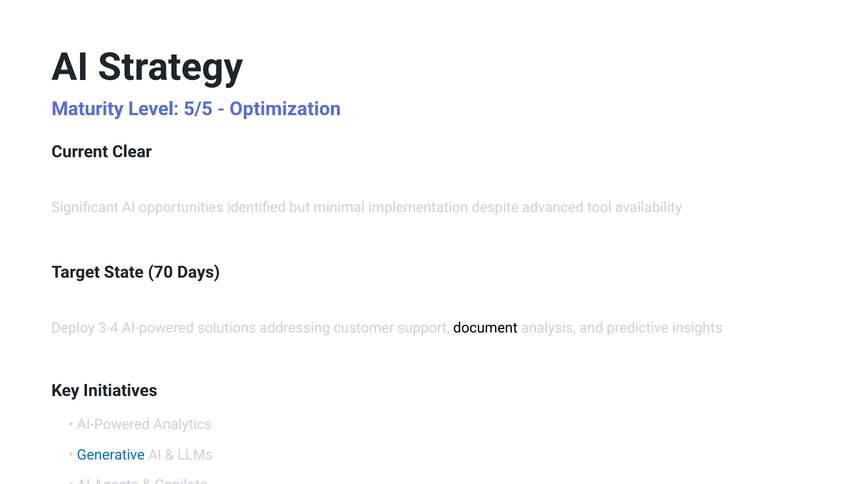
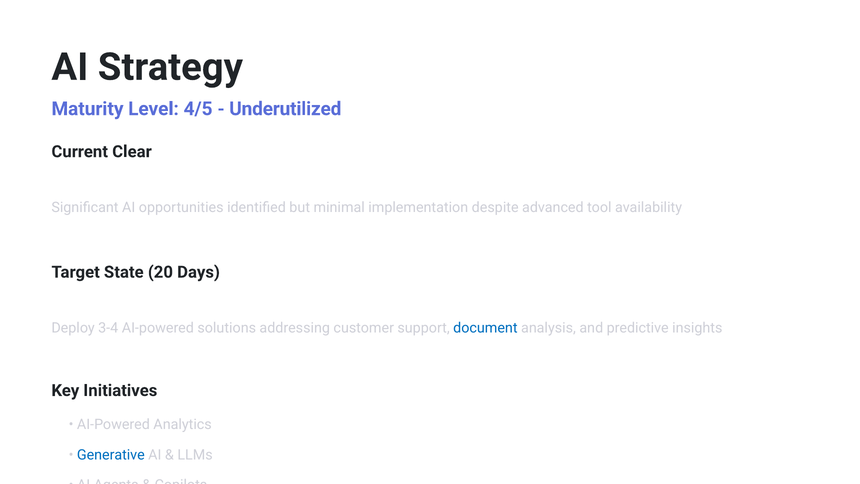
5/5: 5/5 -> 4/5
Optimization: Optimization -> Underutilized
70: 70 -> 20
document colour: black -> blue
